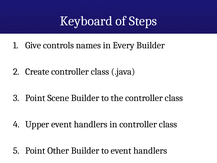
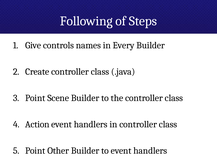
Keyboard: Keyboard -> Following
Upper: Upper -> Action
